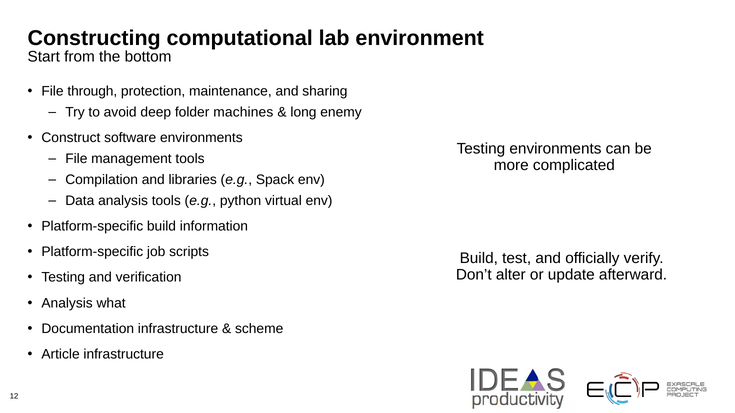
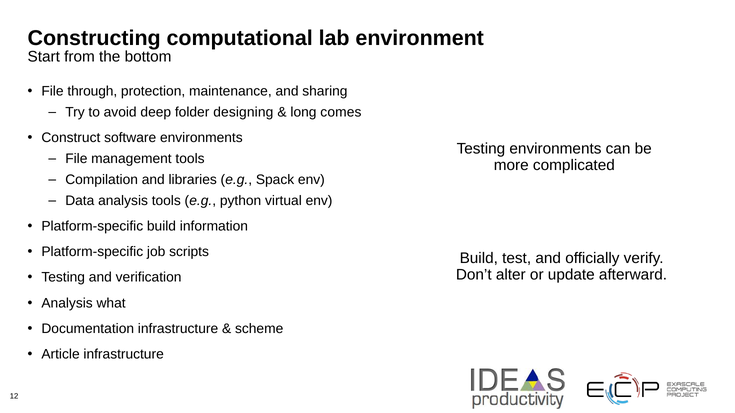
machines: machines -> designing
enemy: enemy -> comes
